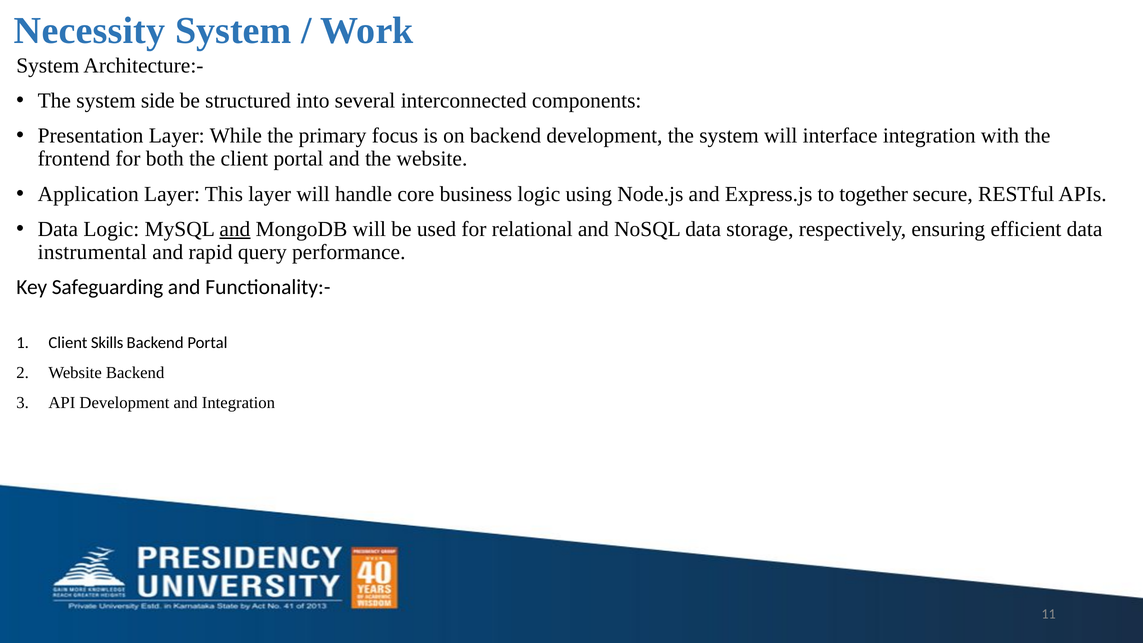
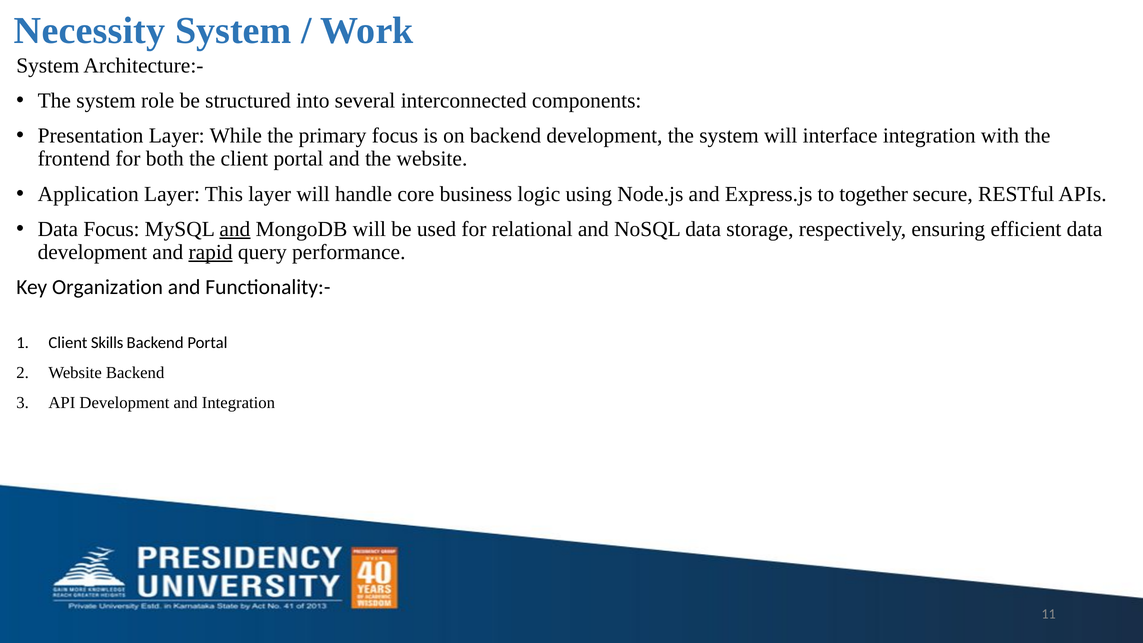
side: side -> role
Data Logic: Logic -> Focus
instrumental at (92, 252): instrumental -> development
rapid underline: none -> present
Safeguarding: Safeguarding -> Organization
